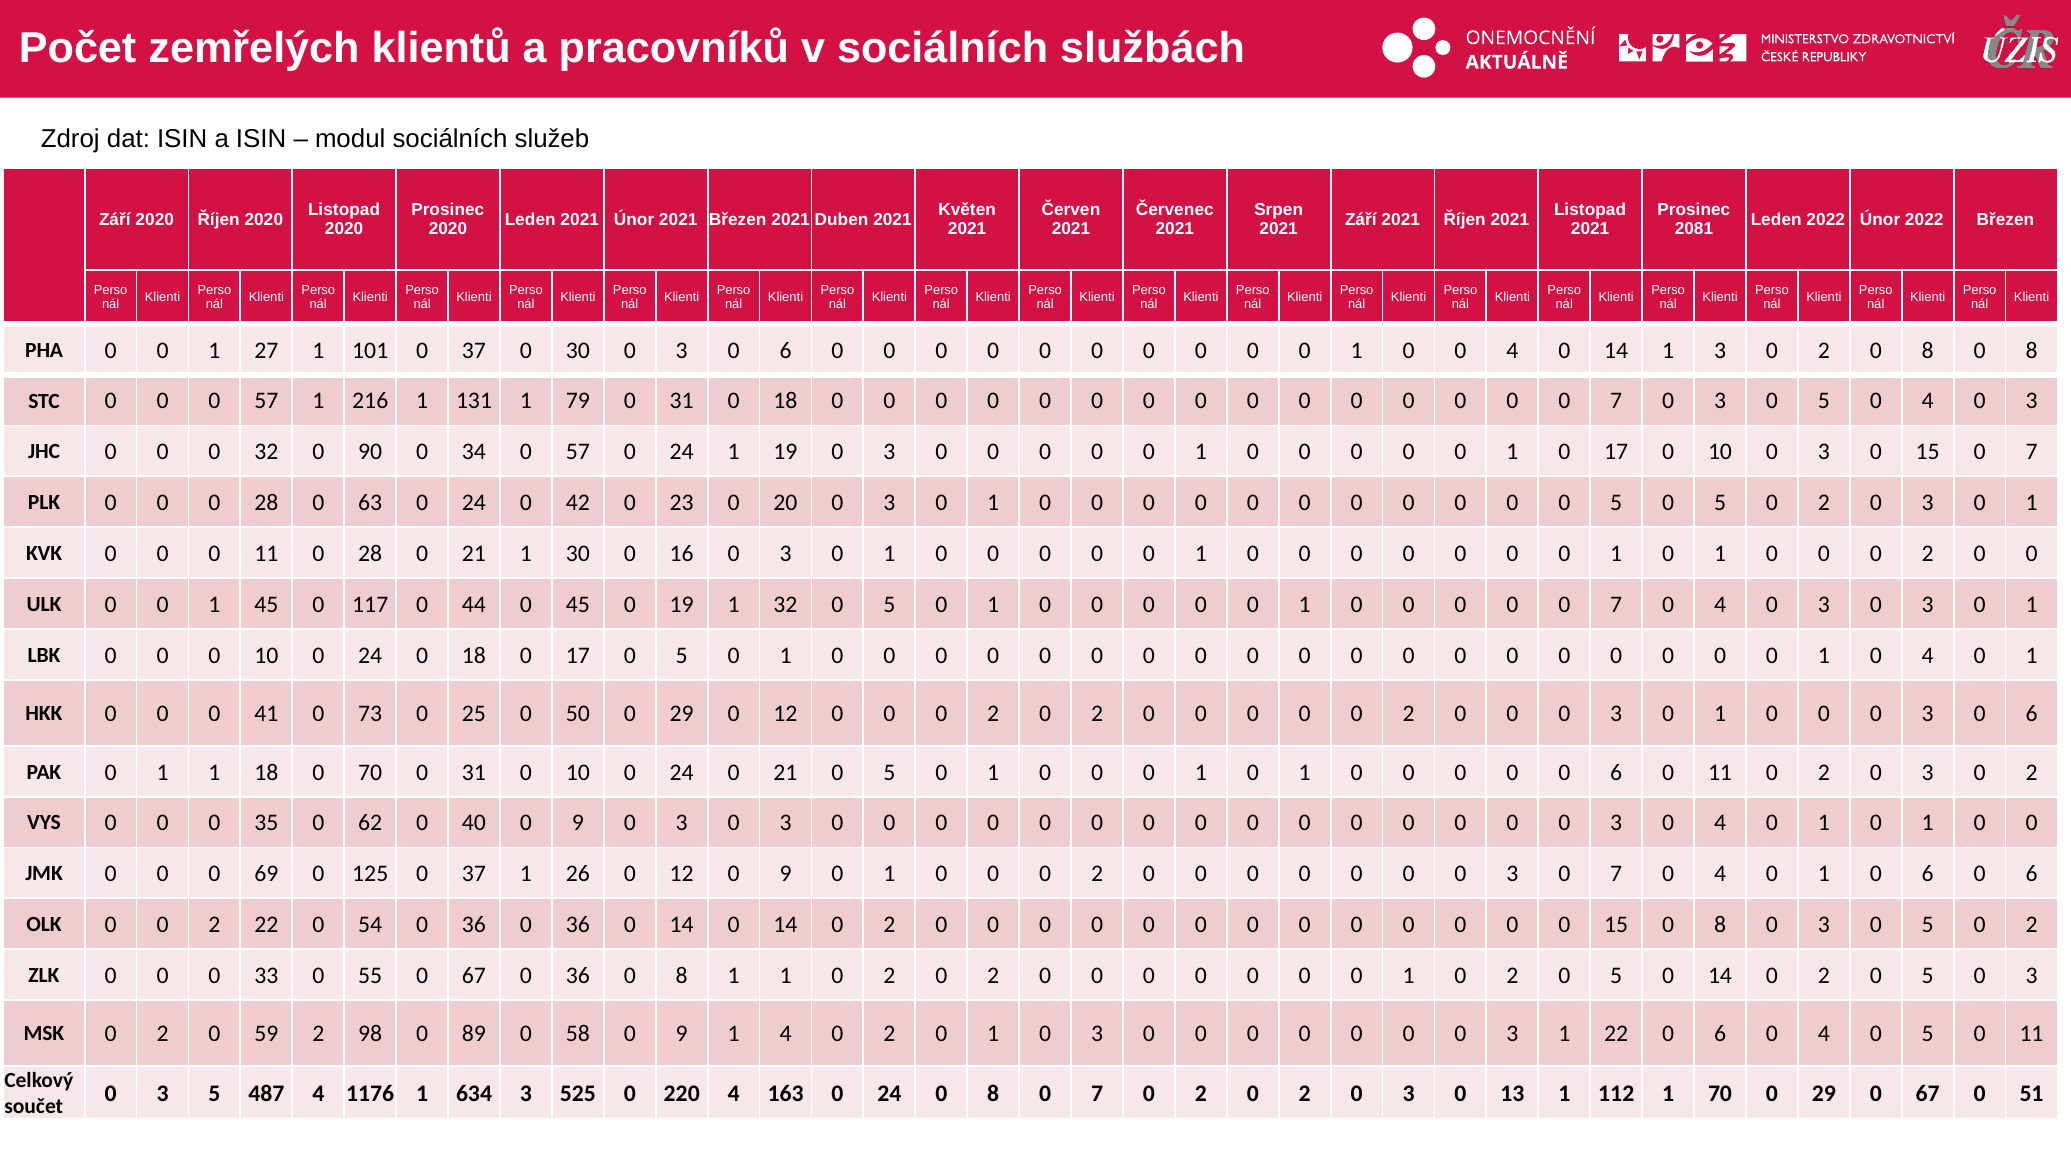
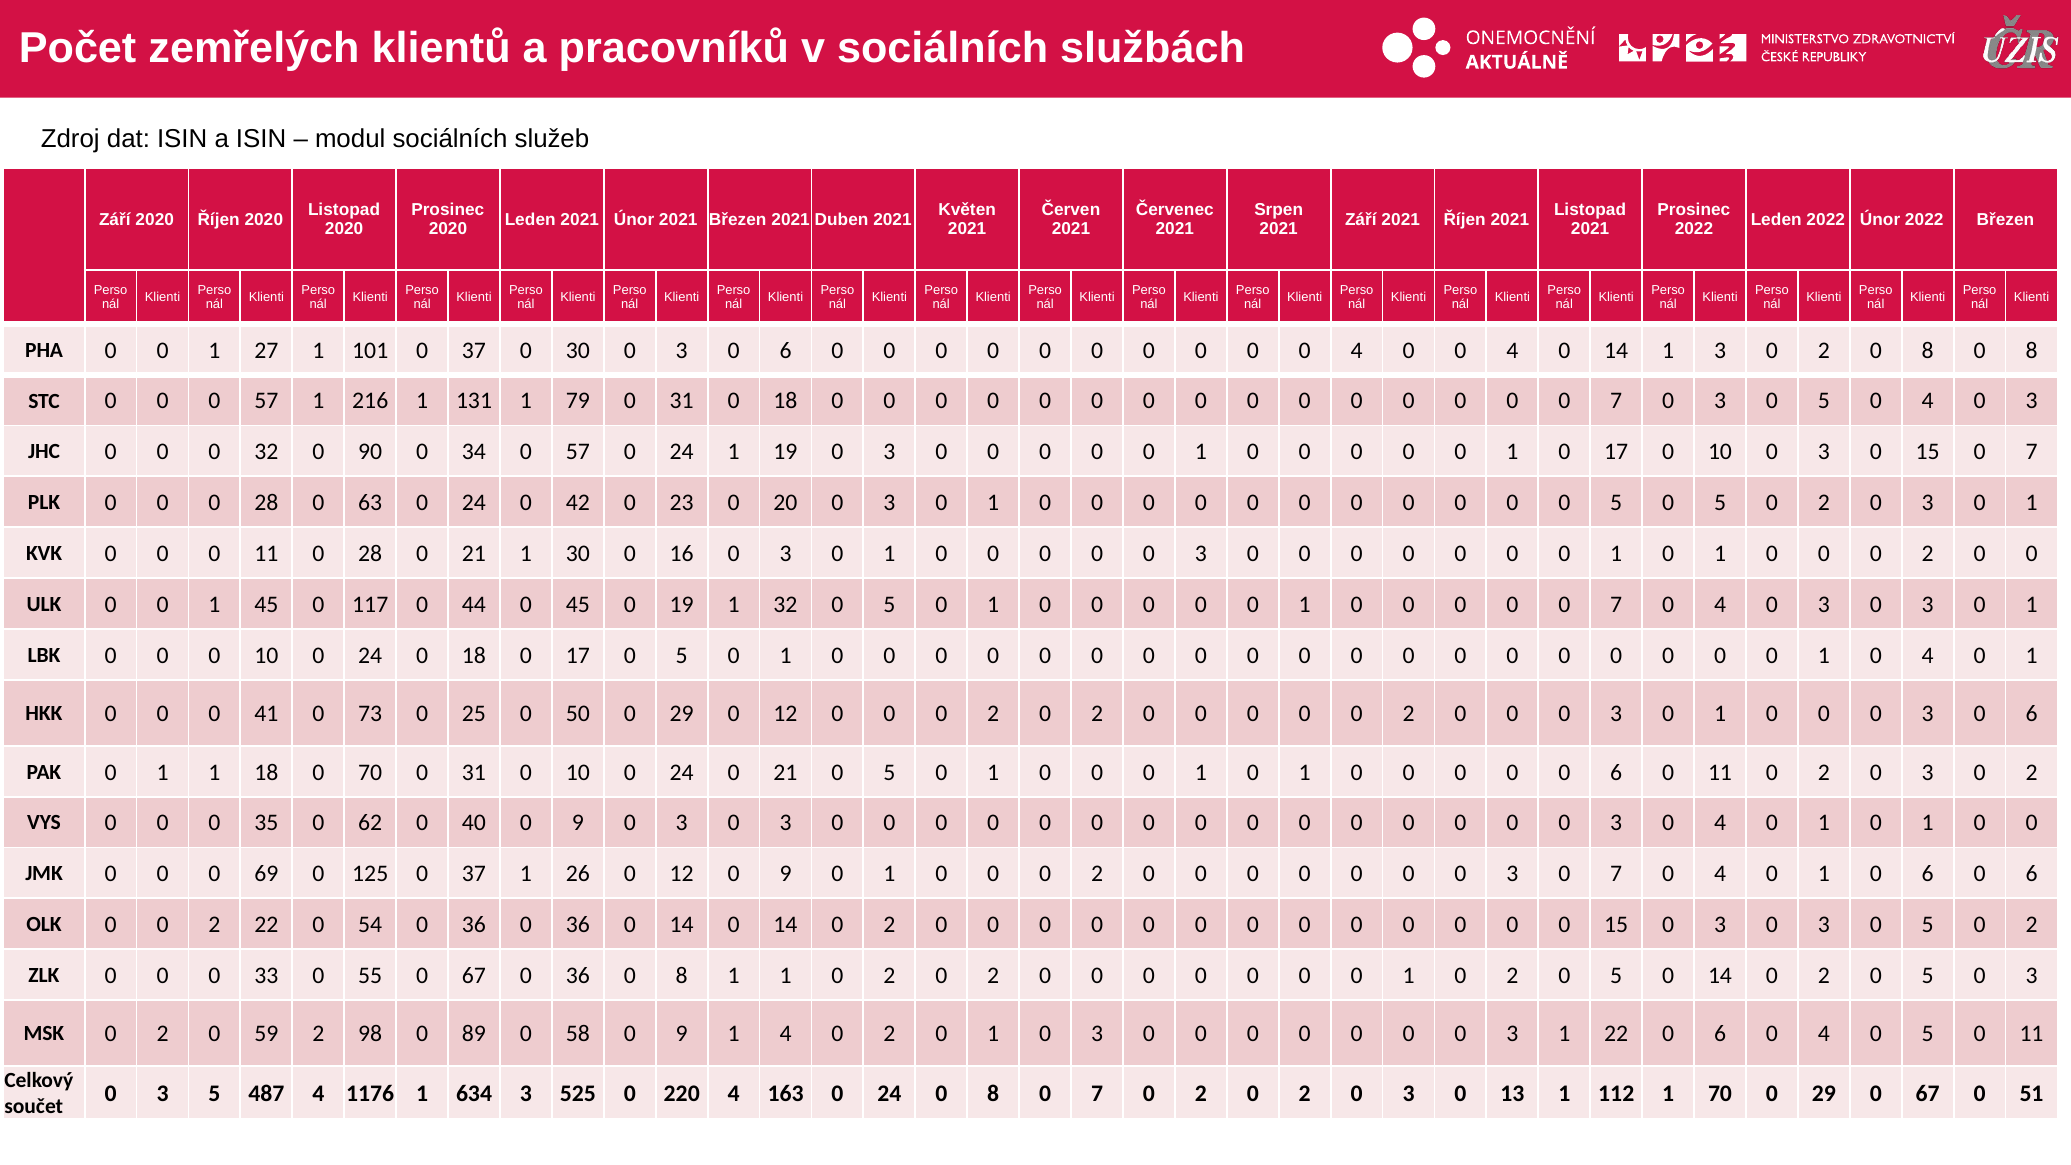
2081 at (1694, 229): 2081 -> 2022
1 at (1357, 350): 1 -> 4
1 at (1201, 554): 1 -> 3
15 0 8: 8 -> 3
